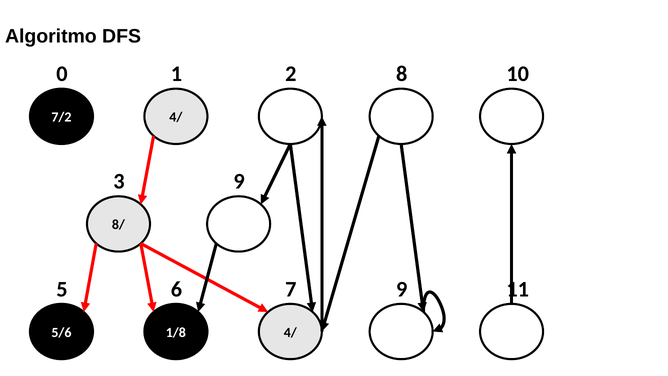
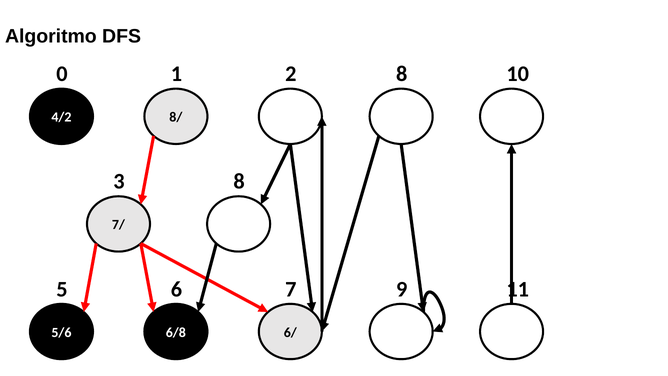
7/2: 7/2 -> 4/2
4/ at (176, 117): 4/ -> 8/
3 9: 9 -> 8
8/: 8/ -> 7/
1/8: 1/8 -> 6/8
4/ at (290, 332): 4/ -> 6/
